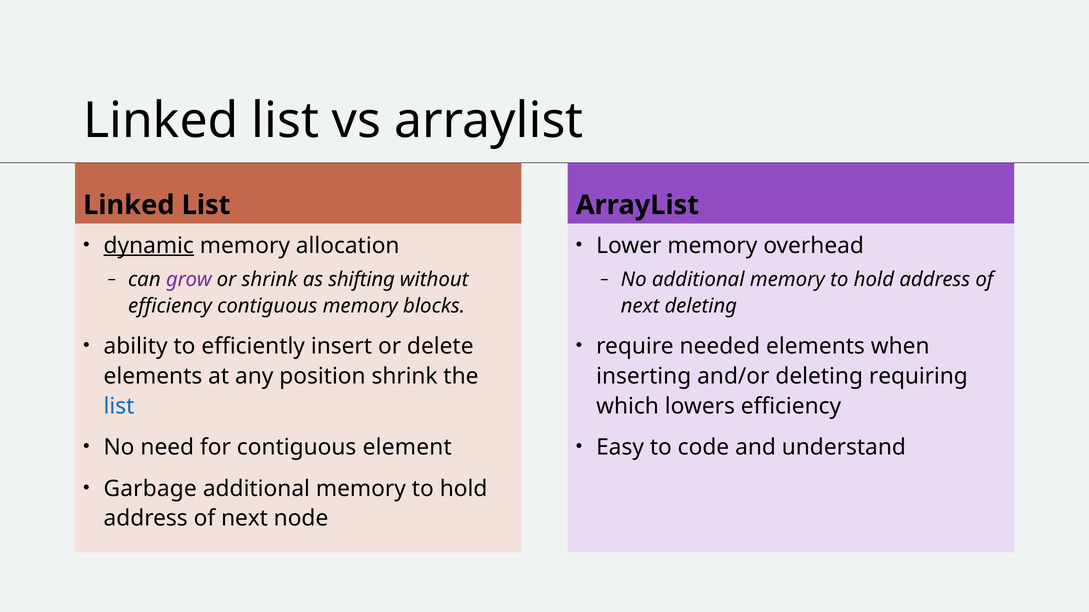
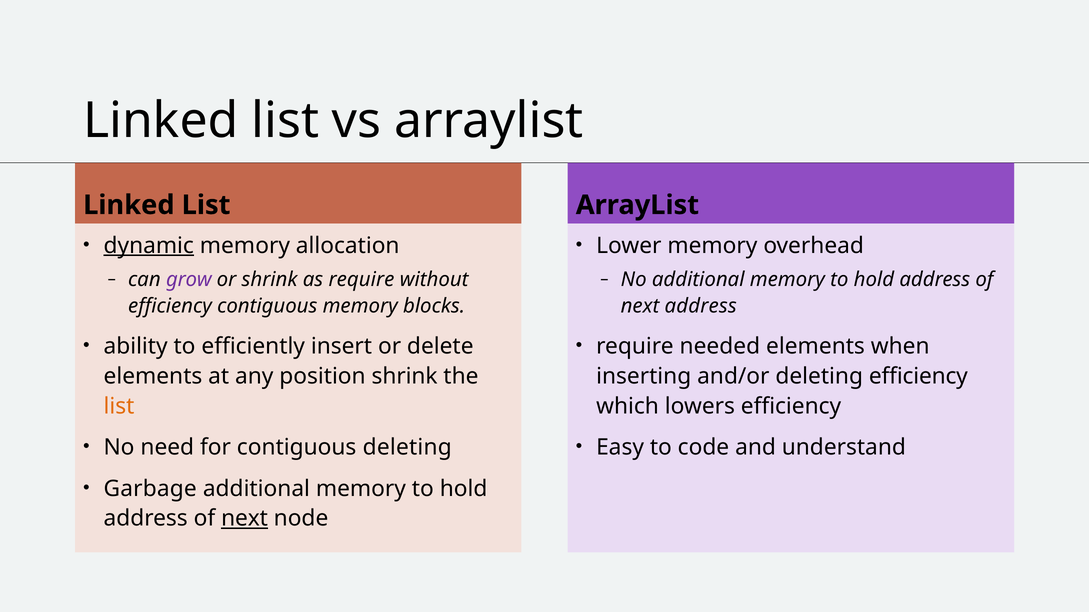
as shifting: shifting -> require
next deleting: deleting -> address
deleting requiring: requiring -> efficiency
list at (119, 406) colour: blue -> orange
contiguous element: element -> deleting
next at (245, 519) underline: none -> present
